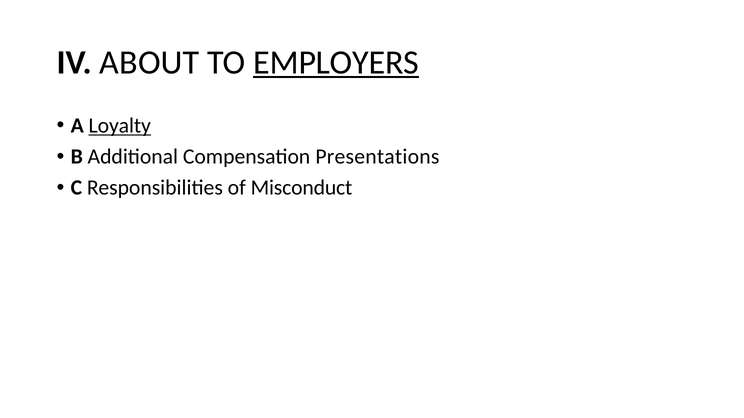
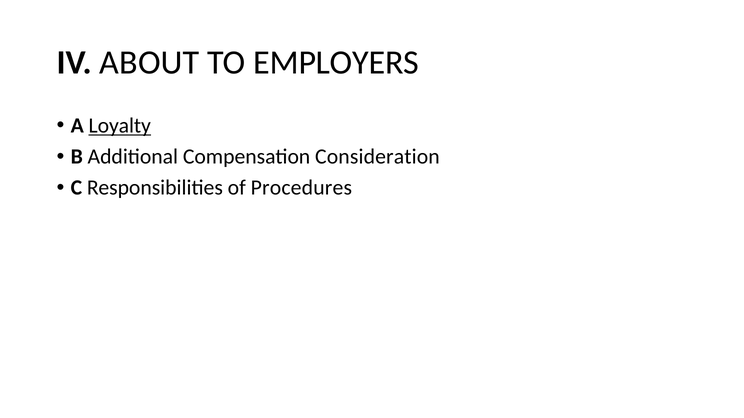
EMPLOYERS underline: present -> none
Presentations: Presentations -> Consideration
Misconduct: Misconduct -> Procedures
